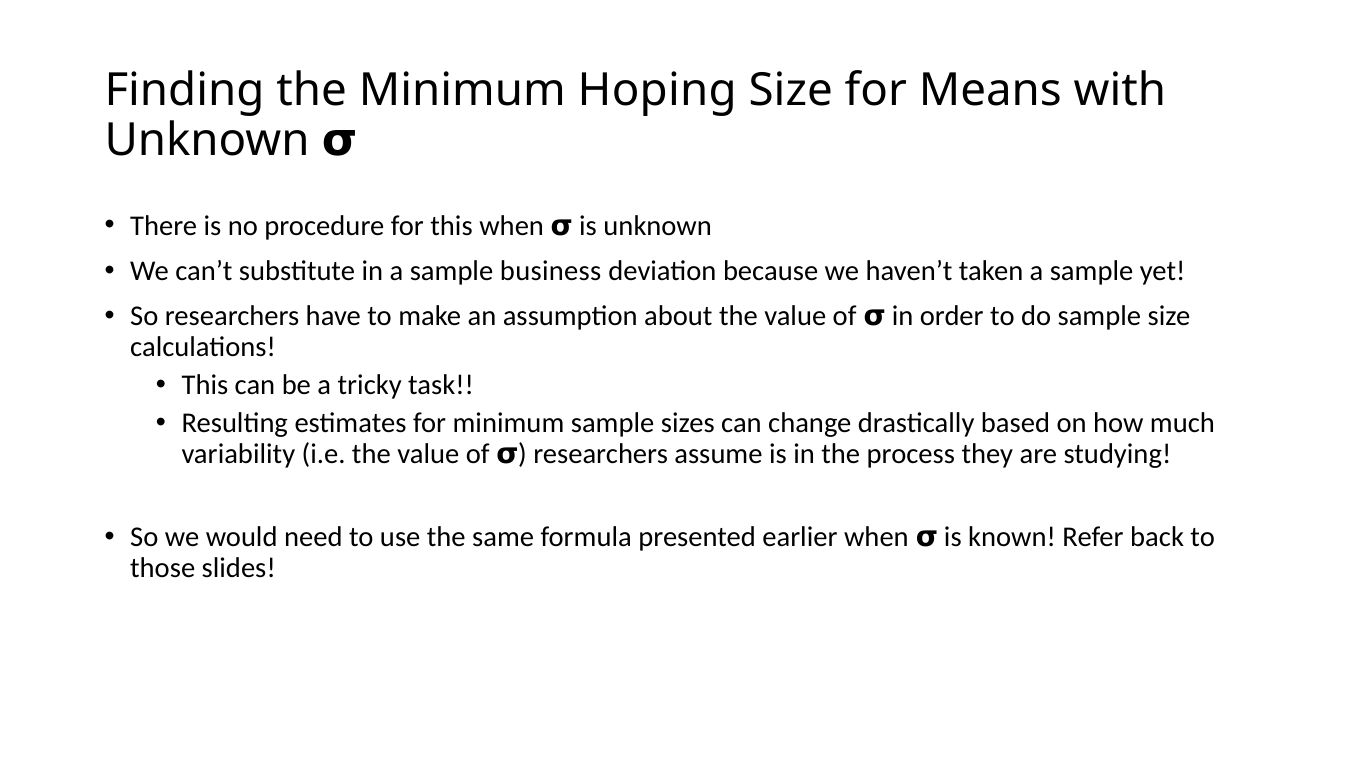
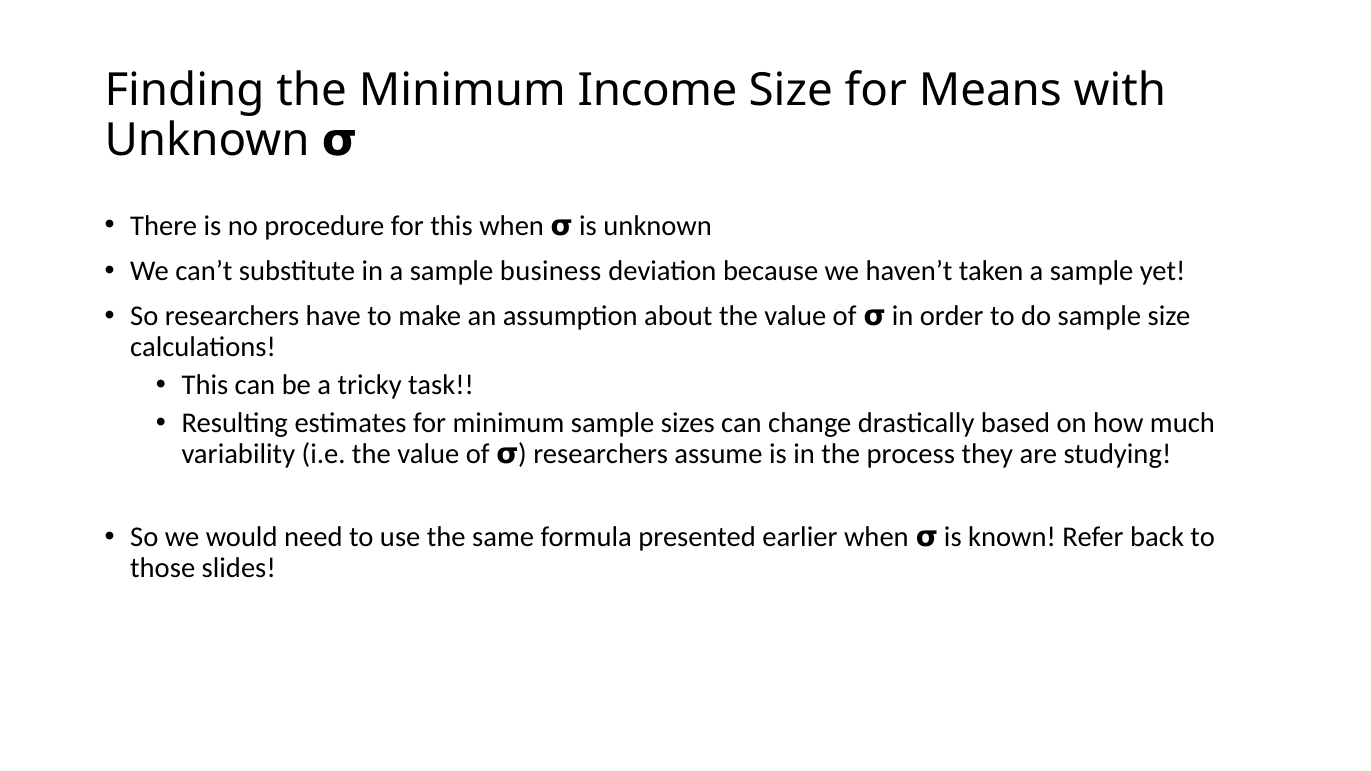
Hoping: Hoping -> Income
